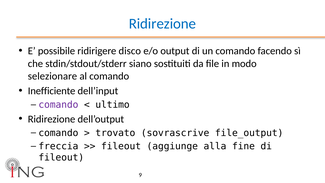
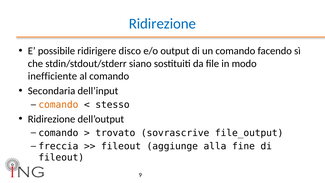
selezionare: selezionare -> inefficiente
Inefficiente: Inefficiente -> Secondaria
comando at (58, 105) colour: purple -> orange
ultimo: ultimo -> stesso
